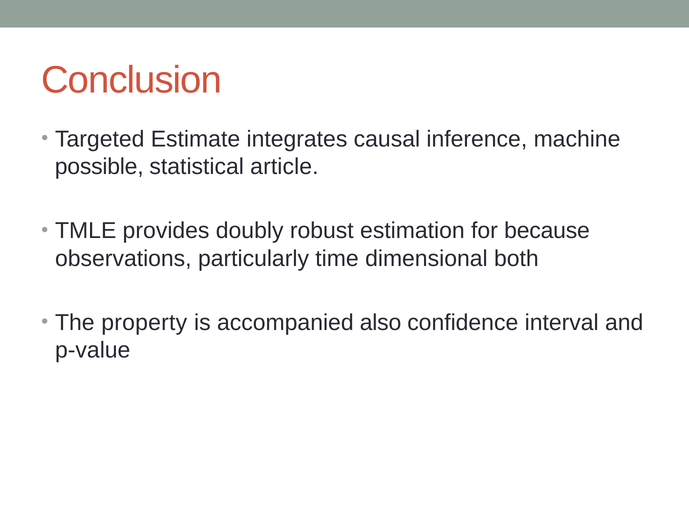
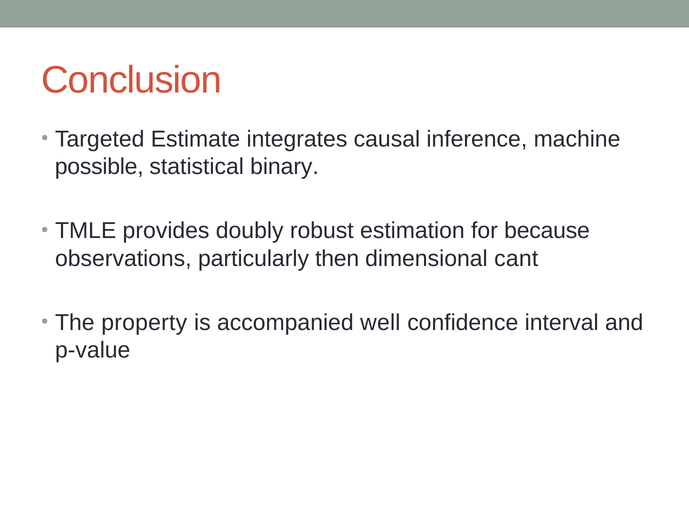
article: article -> binary
time: time -> then
both: both -> cant
also: also -> well
